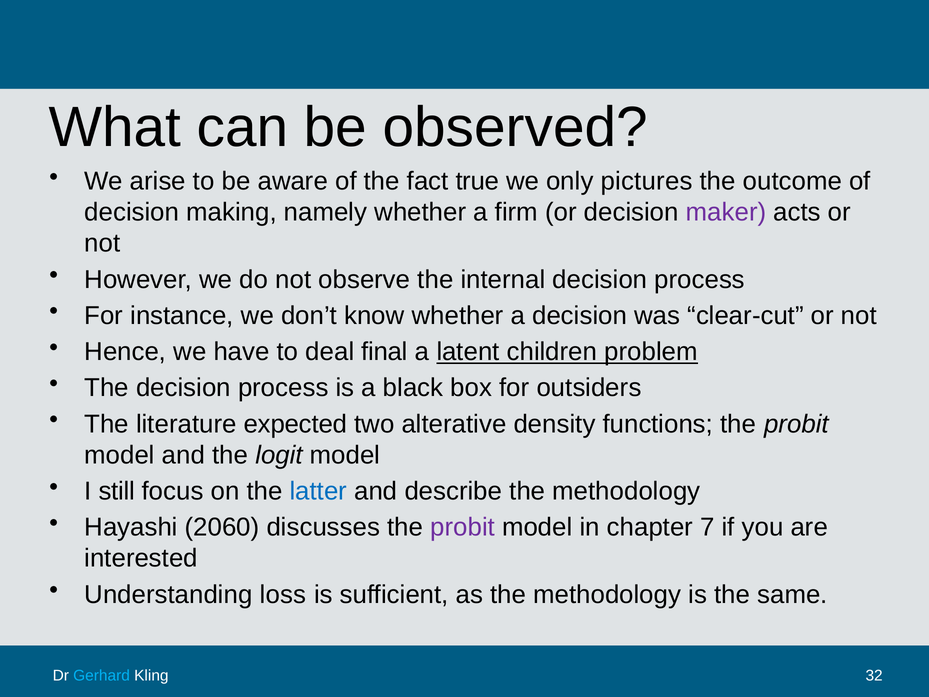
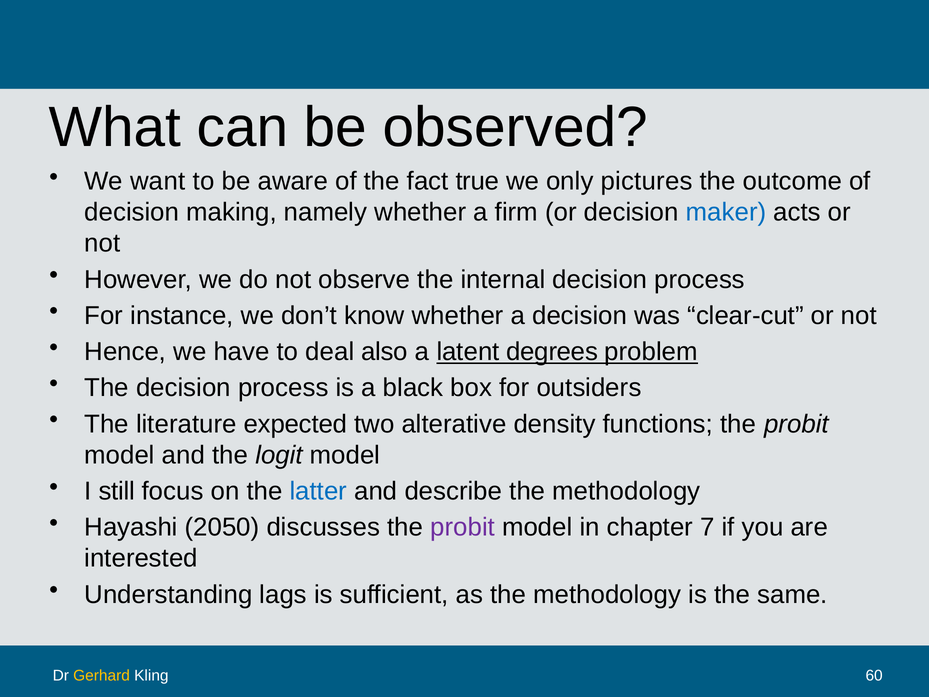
arise: arise -> want
maker colour: purple -> blue
final: final -> also
children: children -> degrees
2060: 2060 -> 2050
loss: loss -> lags
Gerhard colour: light blue -> yellow
32: 32 -> 60
